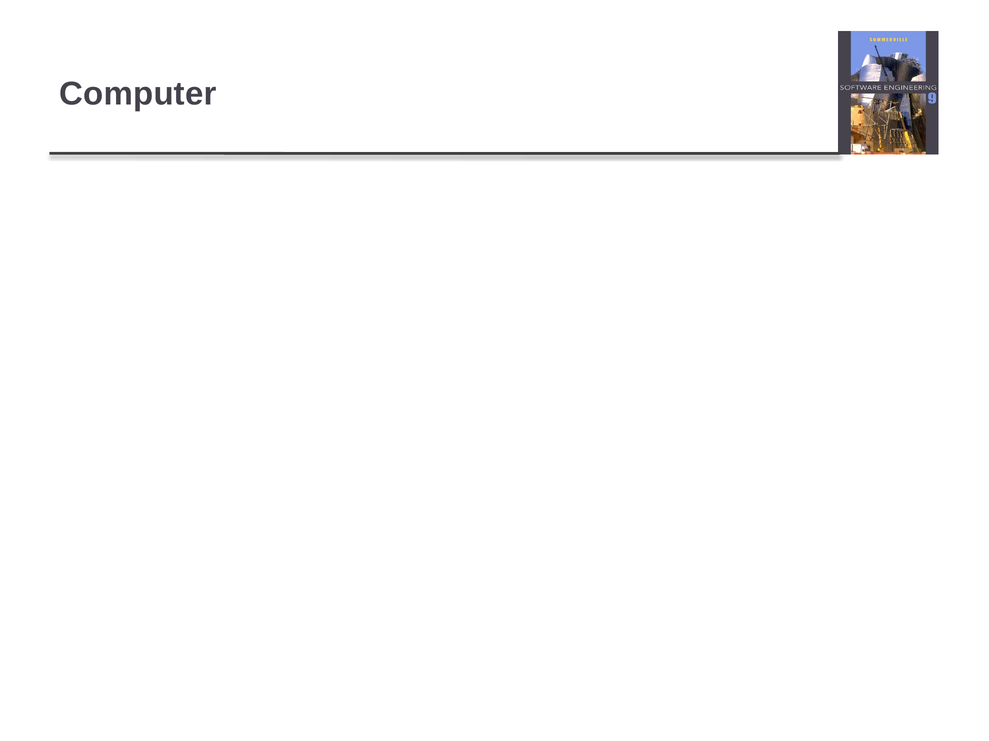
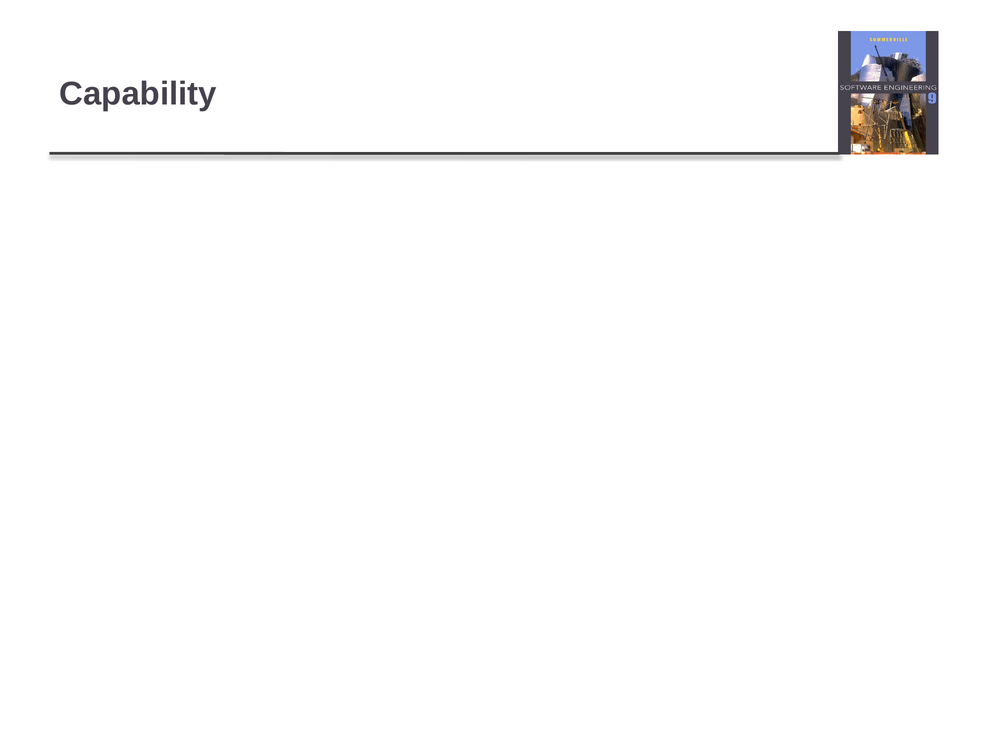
Computer: Computer -> Capability
